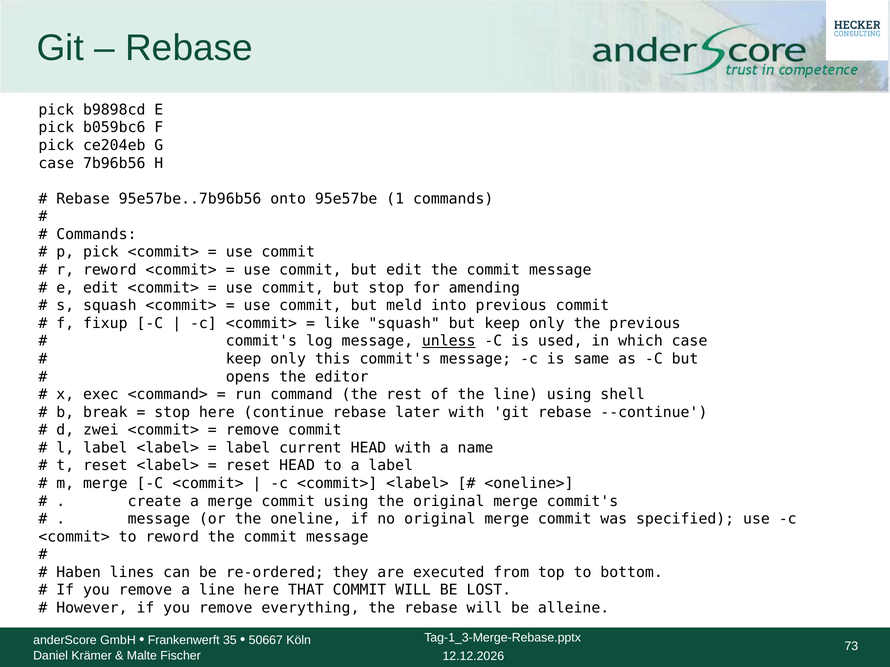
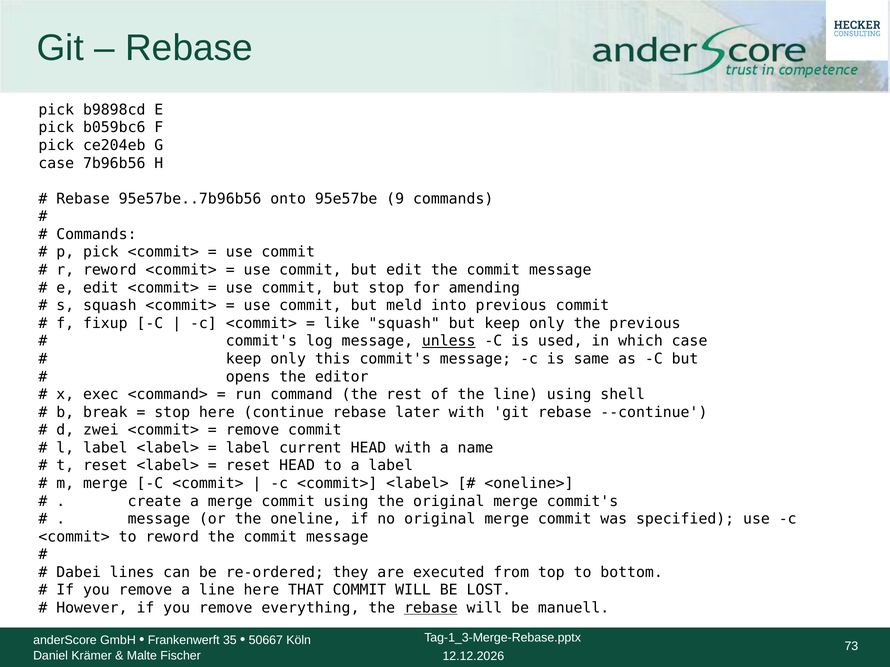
1: 1 -> 9
Haben: Haben -> Dabei
rebase at (431, 608) underline: none -> present
alleine: alleine -> manuell
